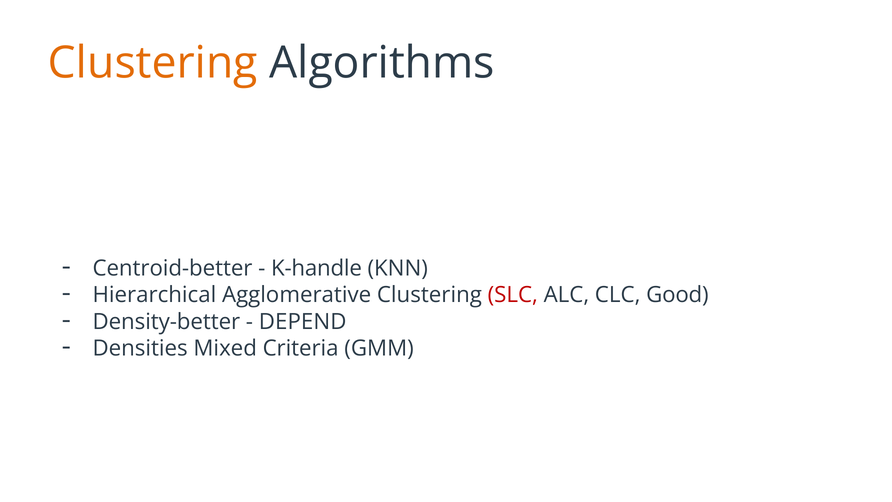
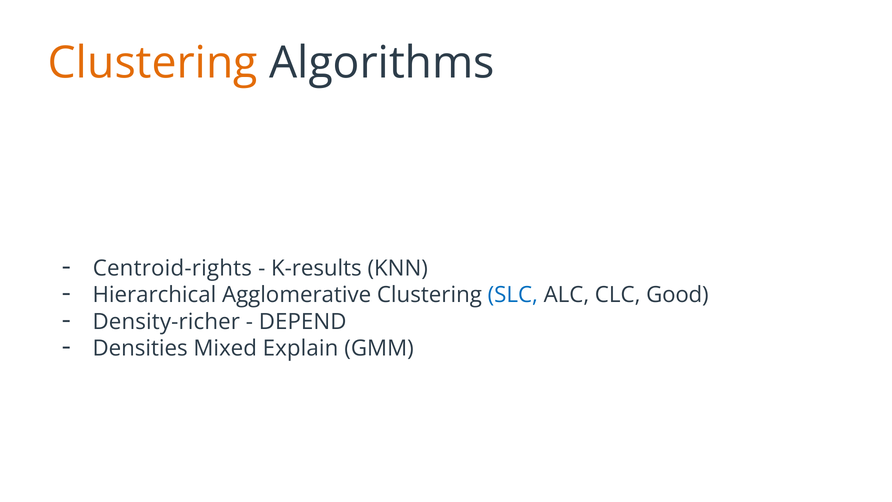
Centroid-better: Centroid-better -> Centroid-rights
K-handle: K-handle -> K-results
SLC colour: red -> blue
Density-better: Density-better -> Density-richer
Criteria: Criteria -> Explain
